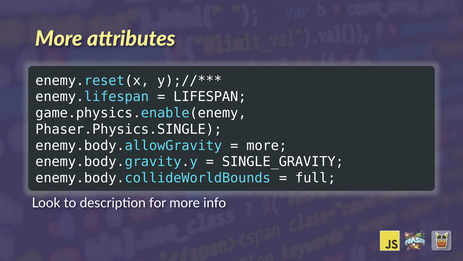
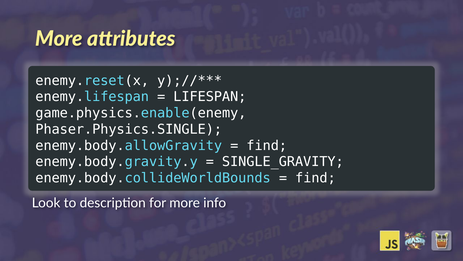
more at (267, 145): more -> find
full at (315, 178): full -> find
